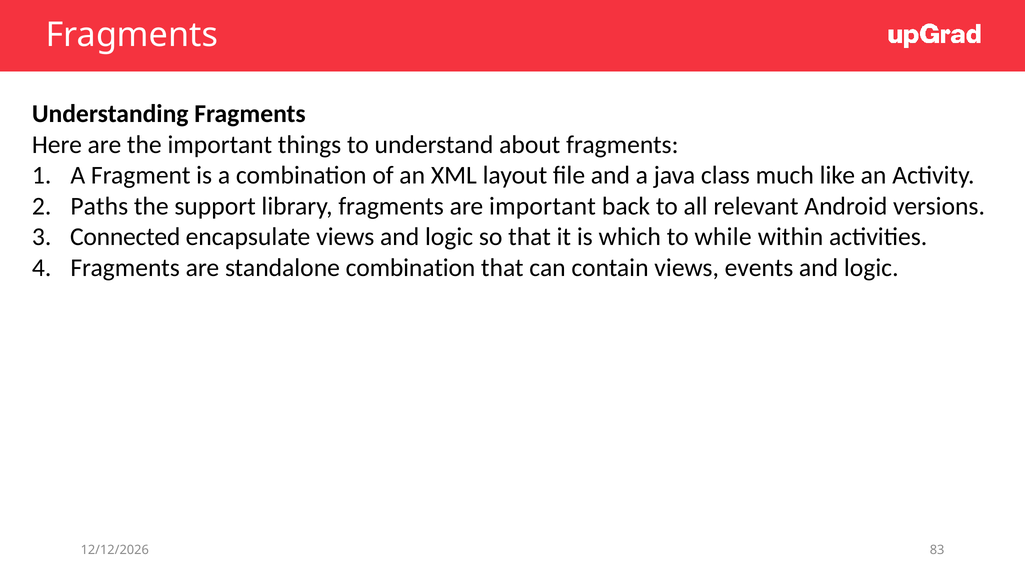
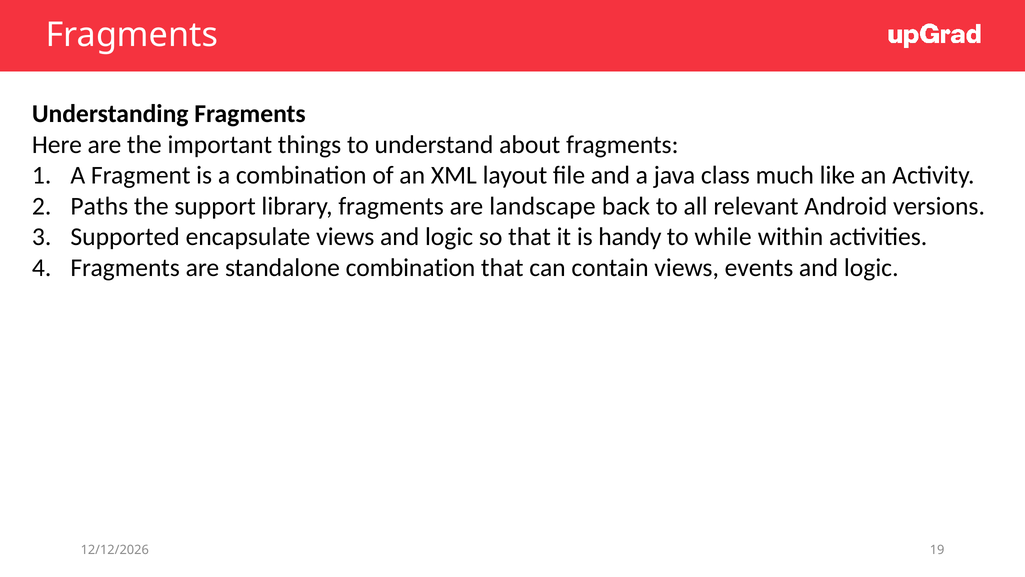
are important: important -> landscape
Connected: Connected -> Supported
which: which -> handy
83: 83 -> 19
